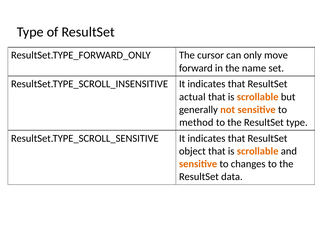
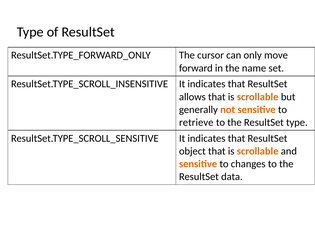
actual: actual -> allows
method: method -> retrieve
